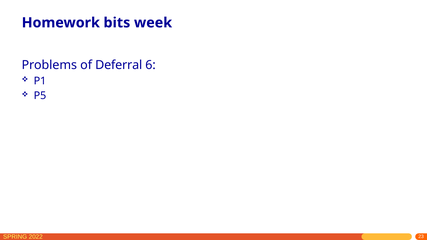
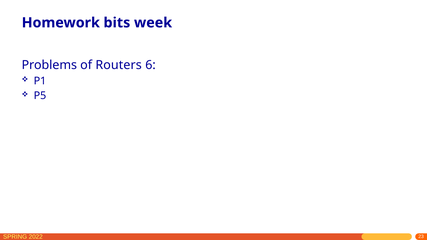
Deferral: Deferral -> Routers
